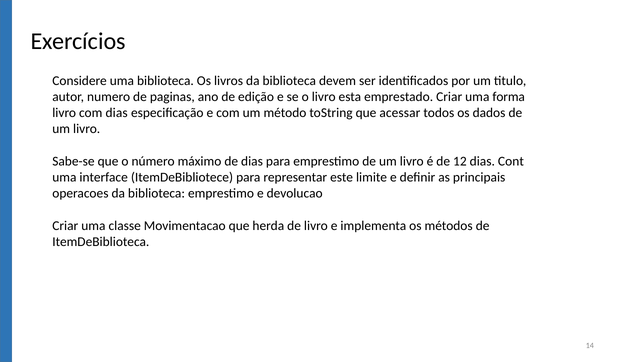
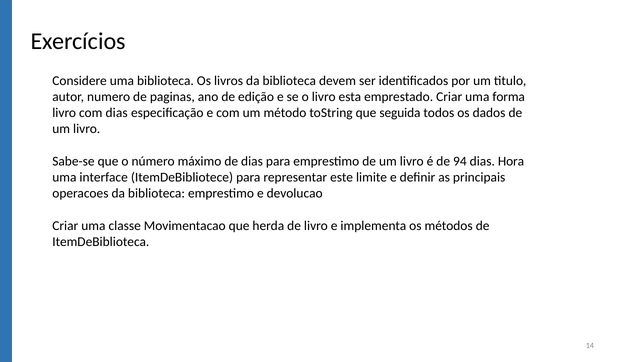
acessar: acessar -> seguida
12: 12 -> 94
Cont: Cont -> Hora
